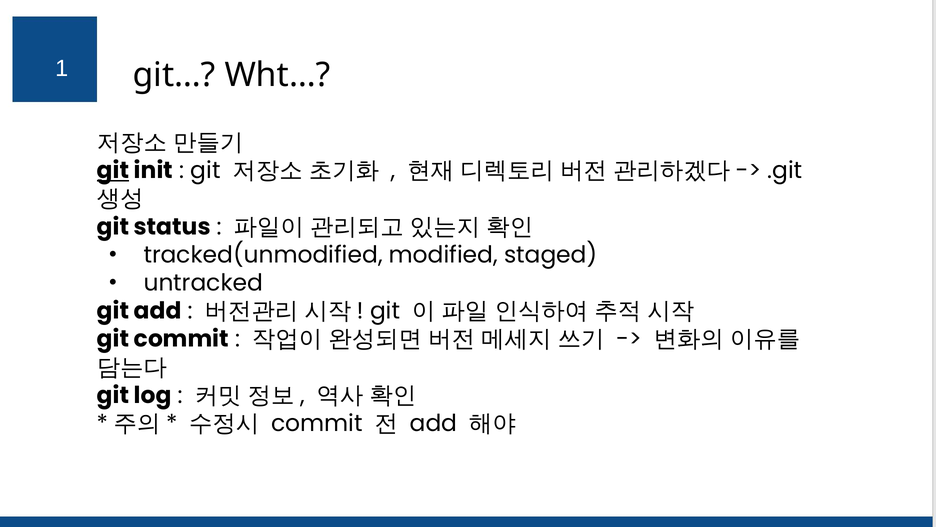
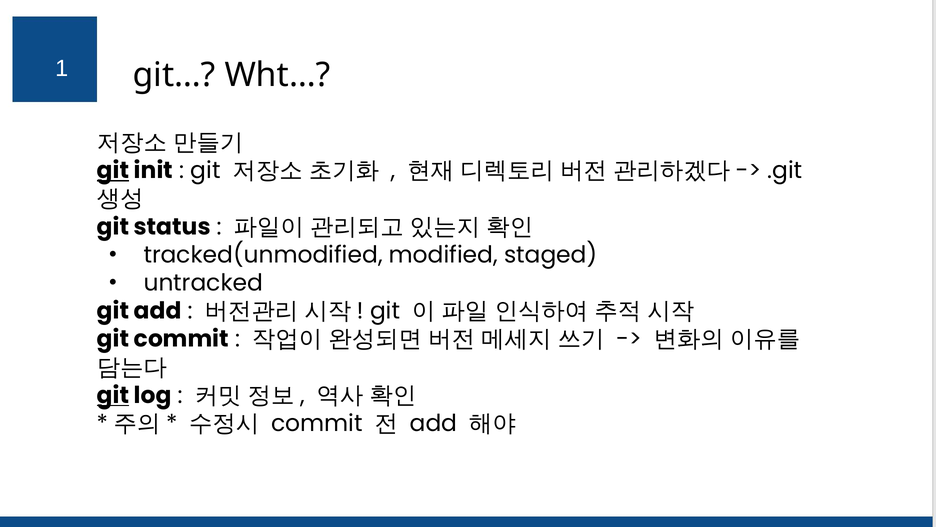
git at (113, 395) underline: none -> present
